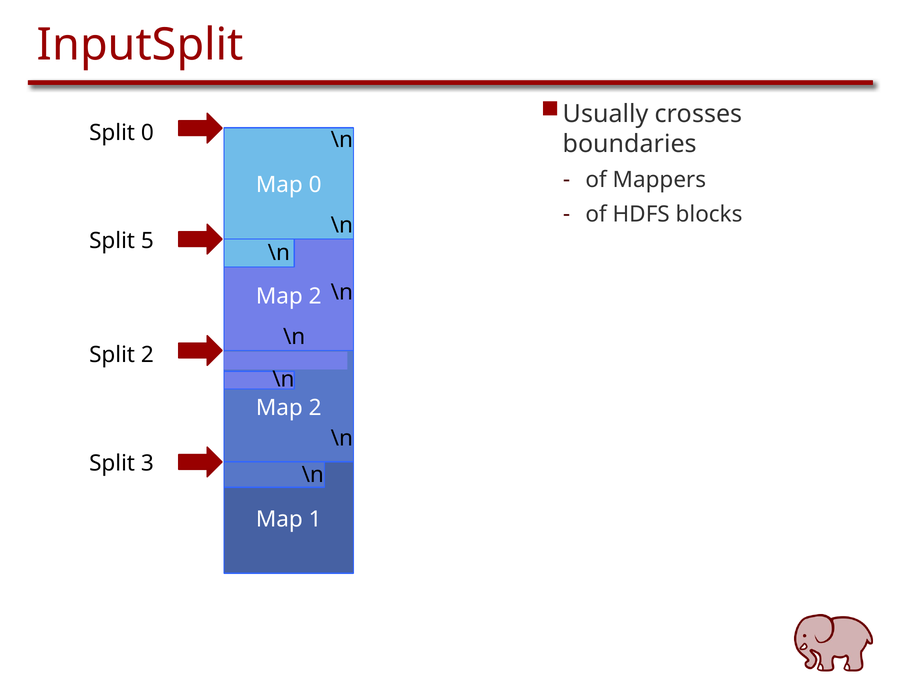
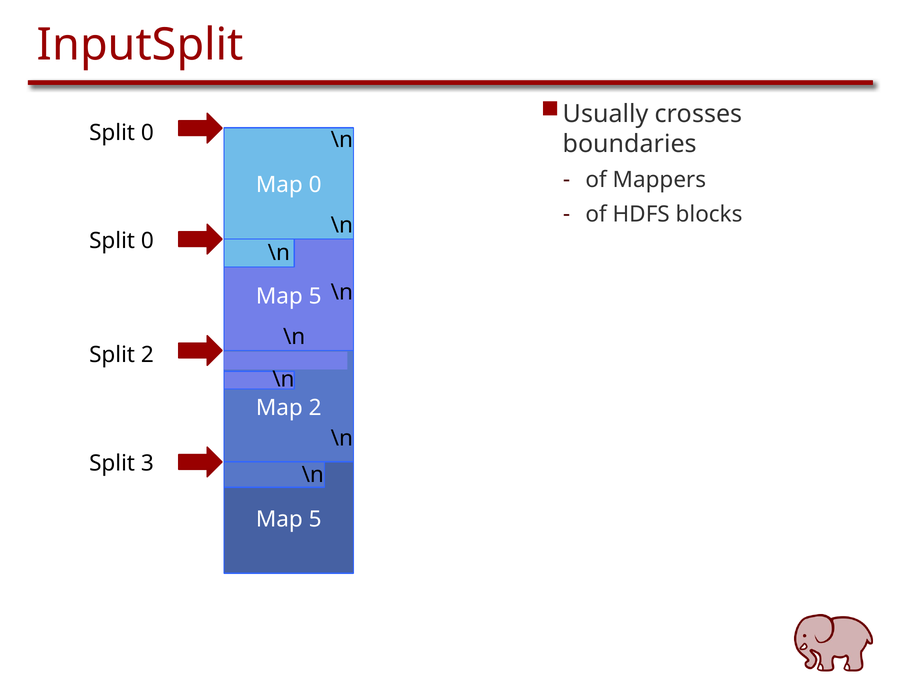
5 at (147, 241): 5 -> 0
2 at (315, 297): 2 -> 5
1 at (315, 520): 1 -> 5
